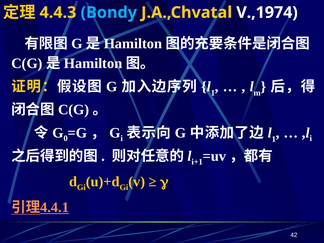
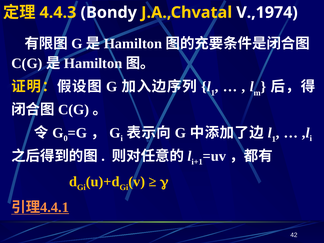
Bondy colour: light blue -> white
